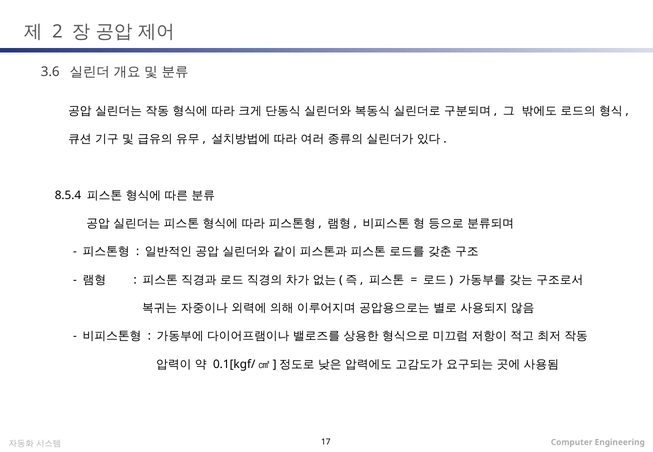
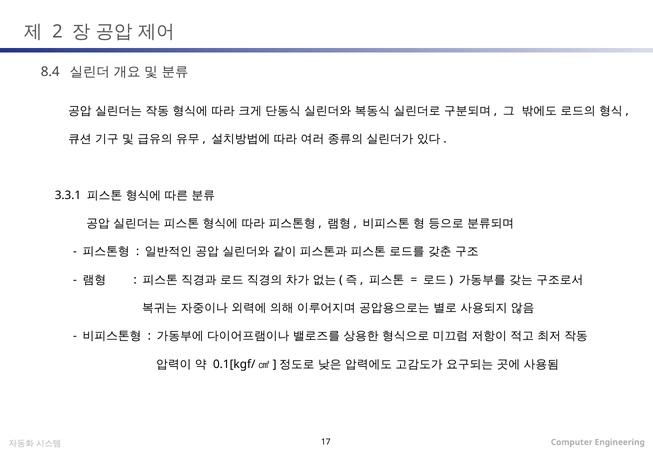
3.6: 3.6 -> 8.4
8.5.4: 8.5.4 -> 3.3.1
